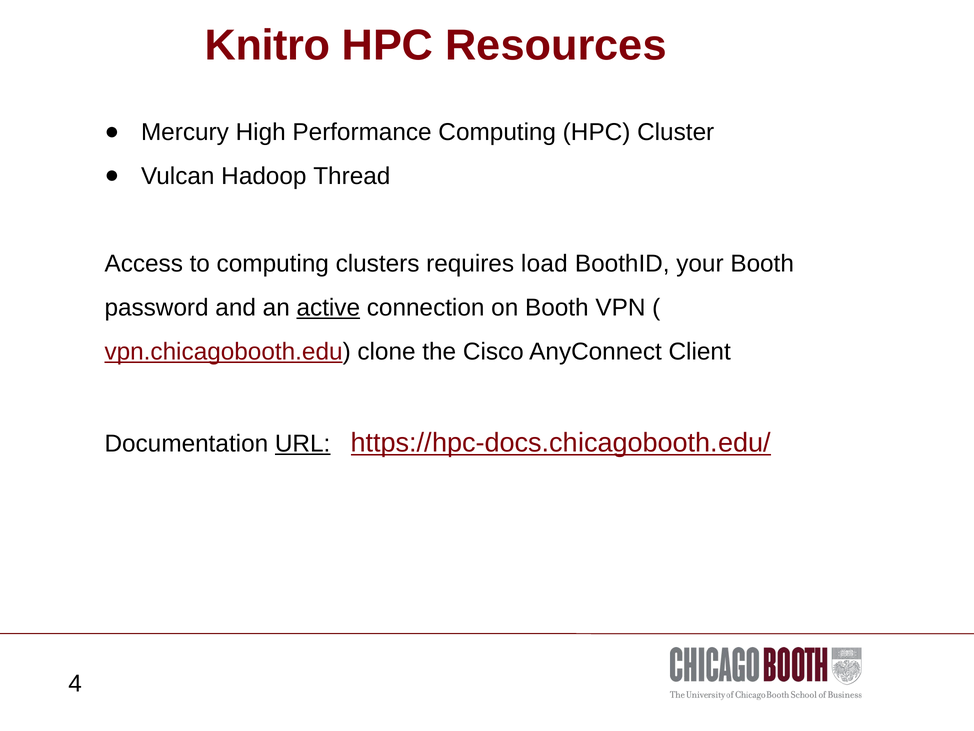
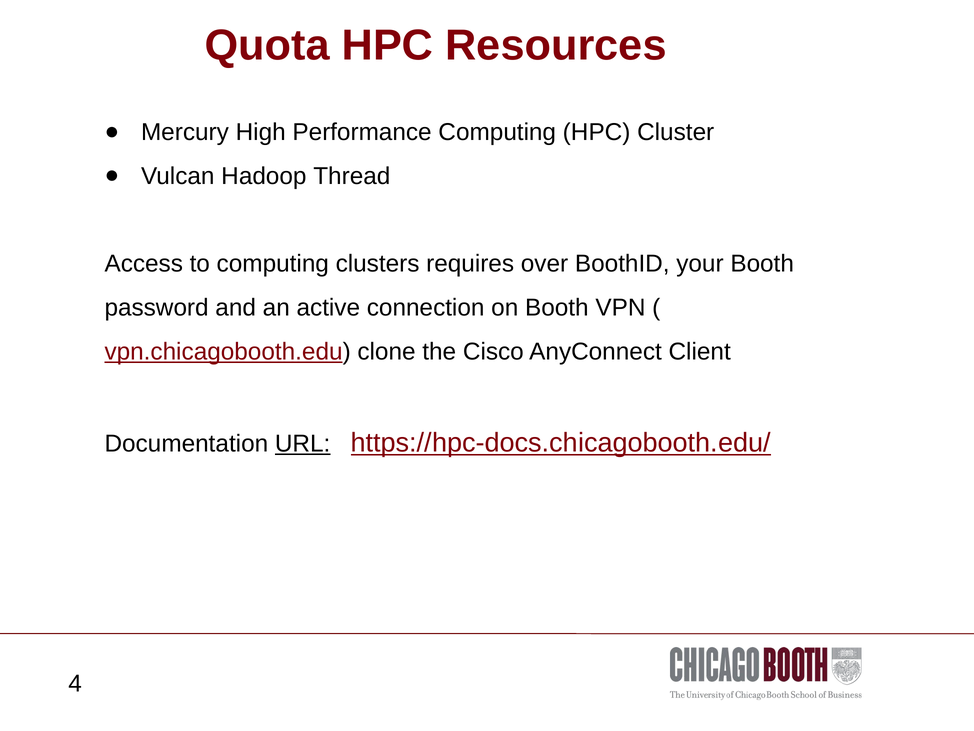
Knitro: Knitro -> Quota
load: load -> over
active underline: present -> none
